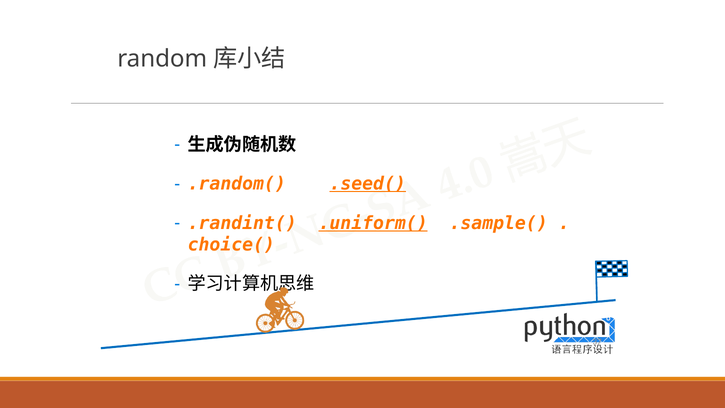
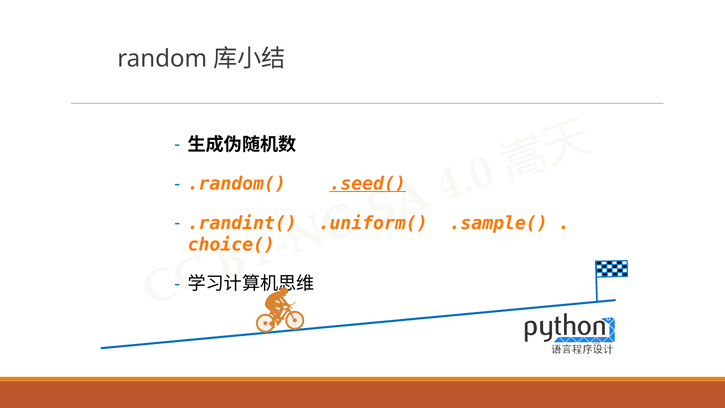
.uniform( underline: present -> none
